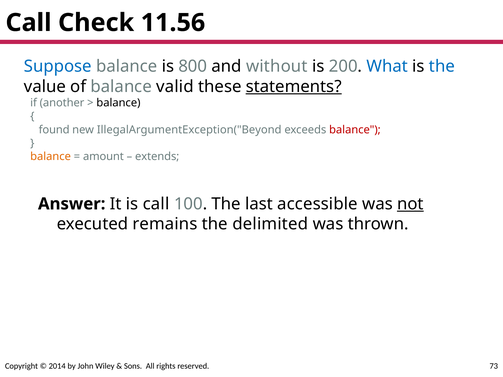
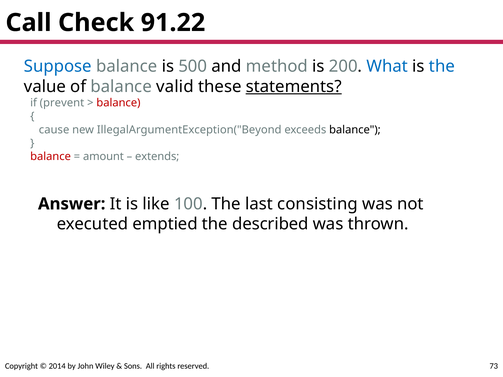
11.56: 11.56 -> 91.22
800: 800 -> 500
without: without -> method
another: another -> prevent
balance at (118, 103) colour: black -> red
found: found -> cause
balance at (355, 130) colour: red -> black
balance at (51, 157) colour: orange -> red
is call: call -> like
accessible: accessible -> consisting
not underline: present -> none
remains: remains -> emptied
delimited: delimited -> described
